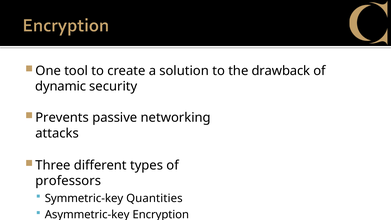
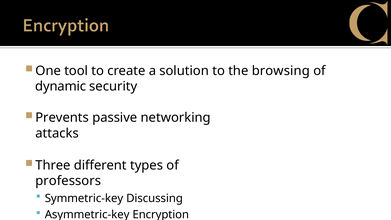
drawback: drawback -> browsing
Quantities: Quantities -> Discussing
